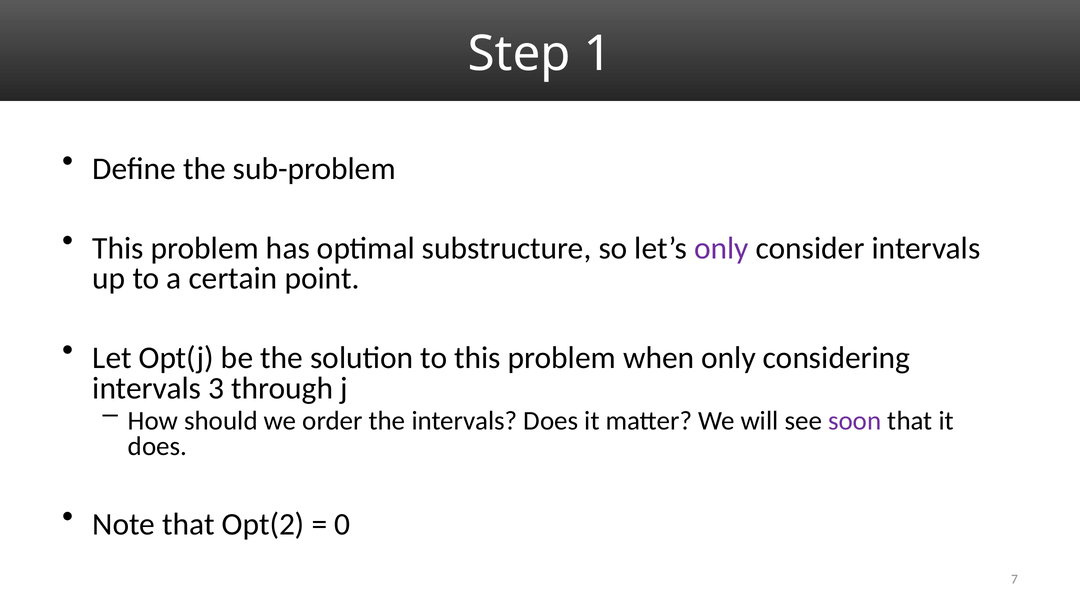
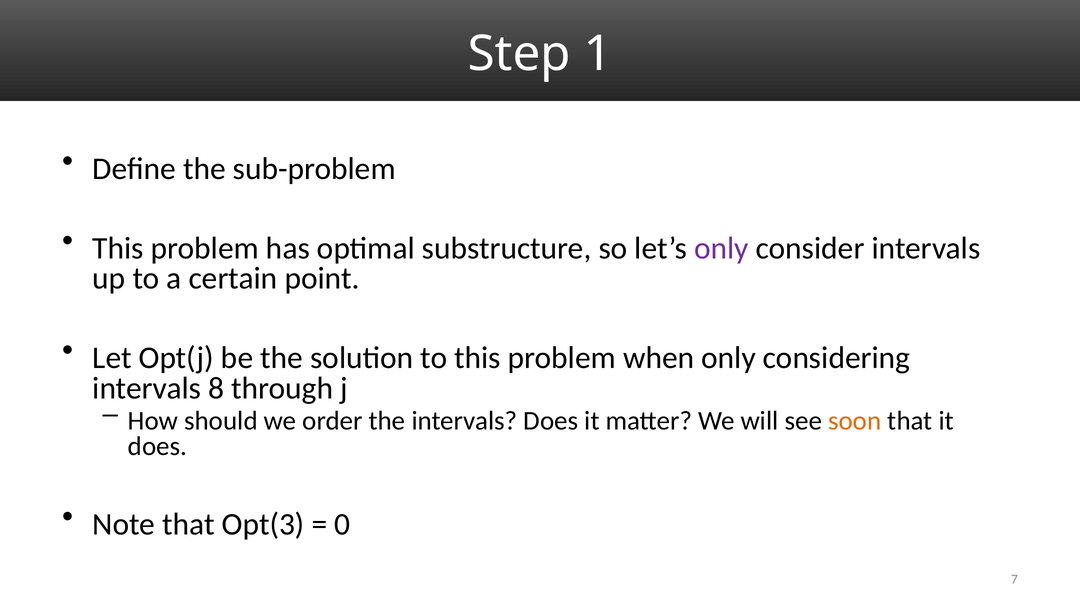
3: 3 -> 8
soon colour: purple -> orange
Opt(2: Opt(2 -> Opt(3
